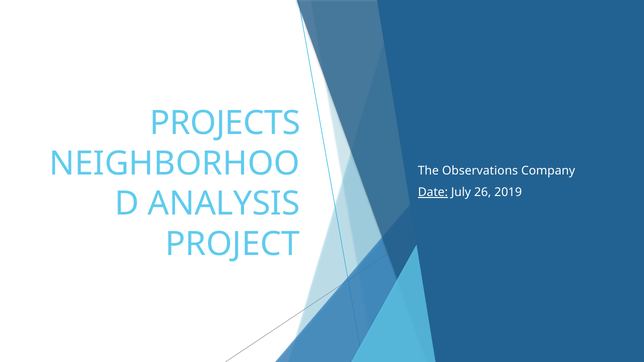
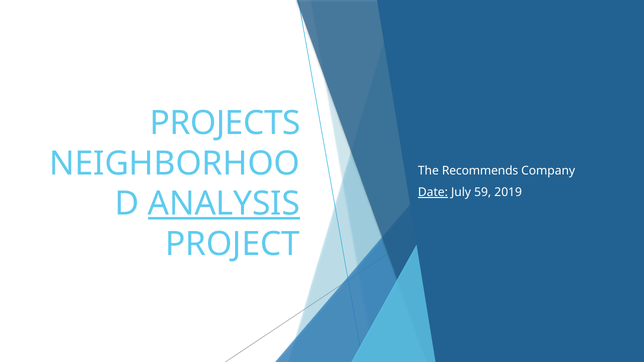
Observations: Observations -> Recommends
26: 26 -> 59
ANALYSIS underline: none -> present
